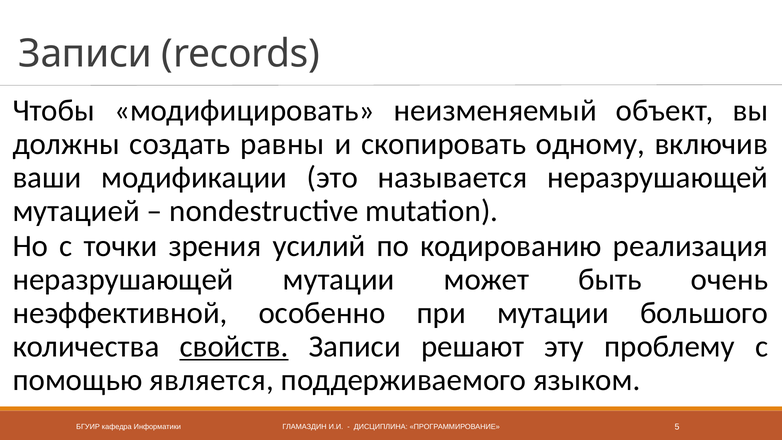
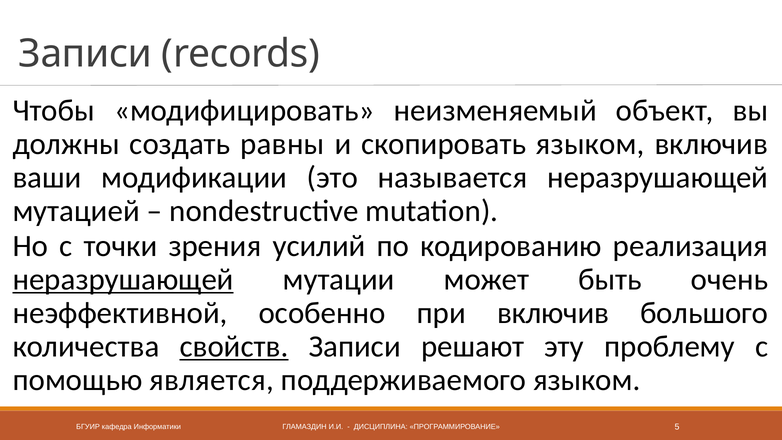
скопировать одному: одному -> языком
неразрушающей at (123, 279) underline: none -> present
при мутации: мутации -> включив
